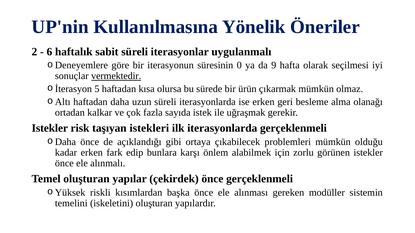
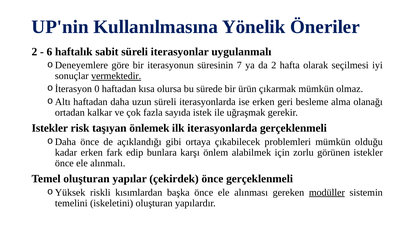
0: 0 -> 7
da 9: 9 -> 2
5: 5 -> 0
istekleri: istekleri -> önlemek
modüller underline: none -> present
